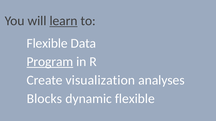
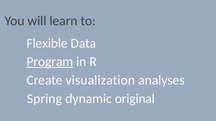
learn underline: present -> none
Blocks: Blocks -> Spring
dynamic flexible: flexible -> original
